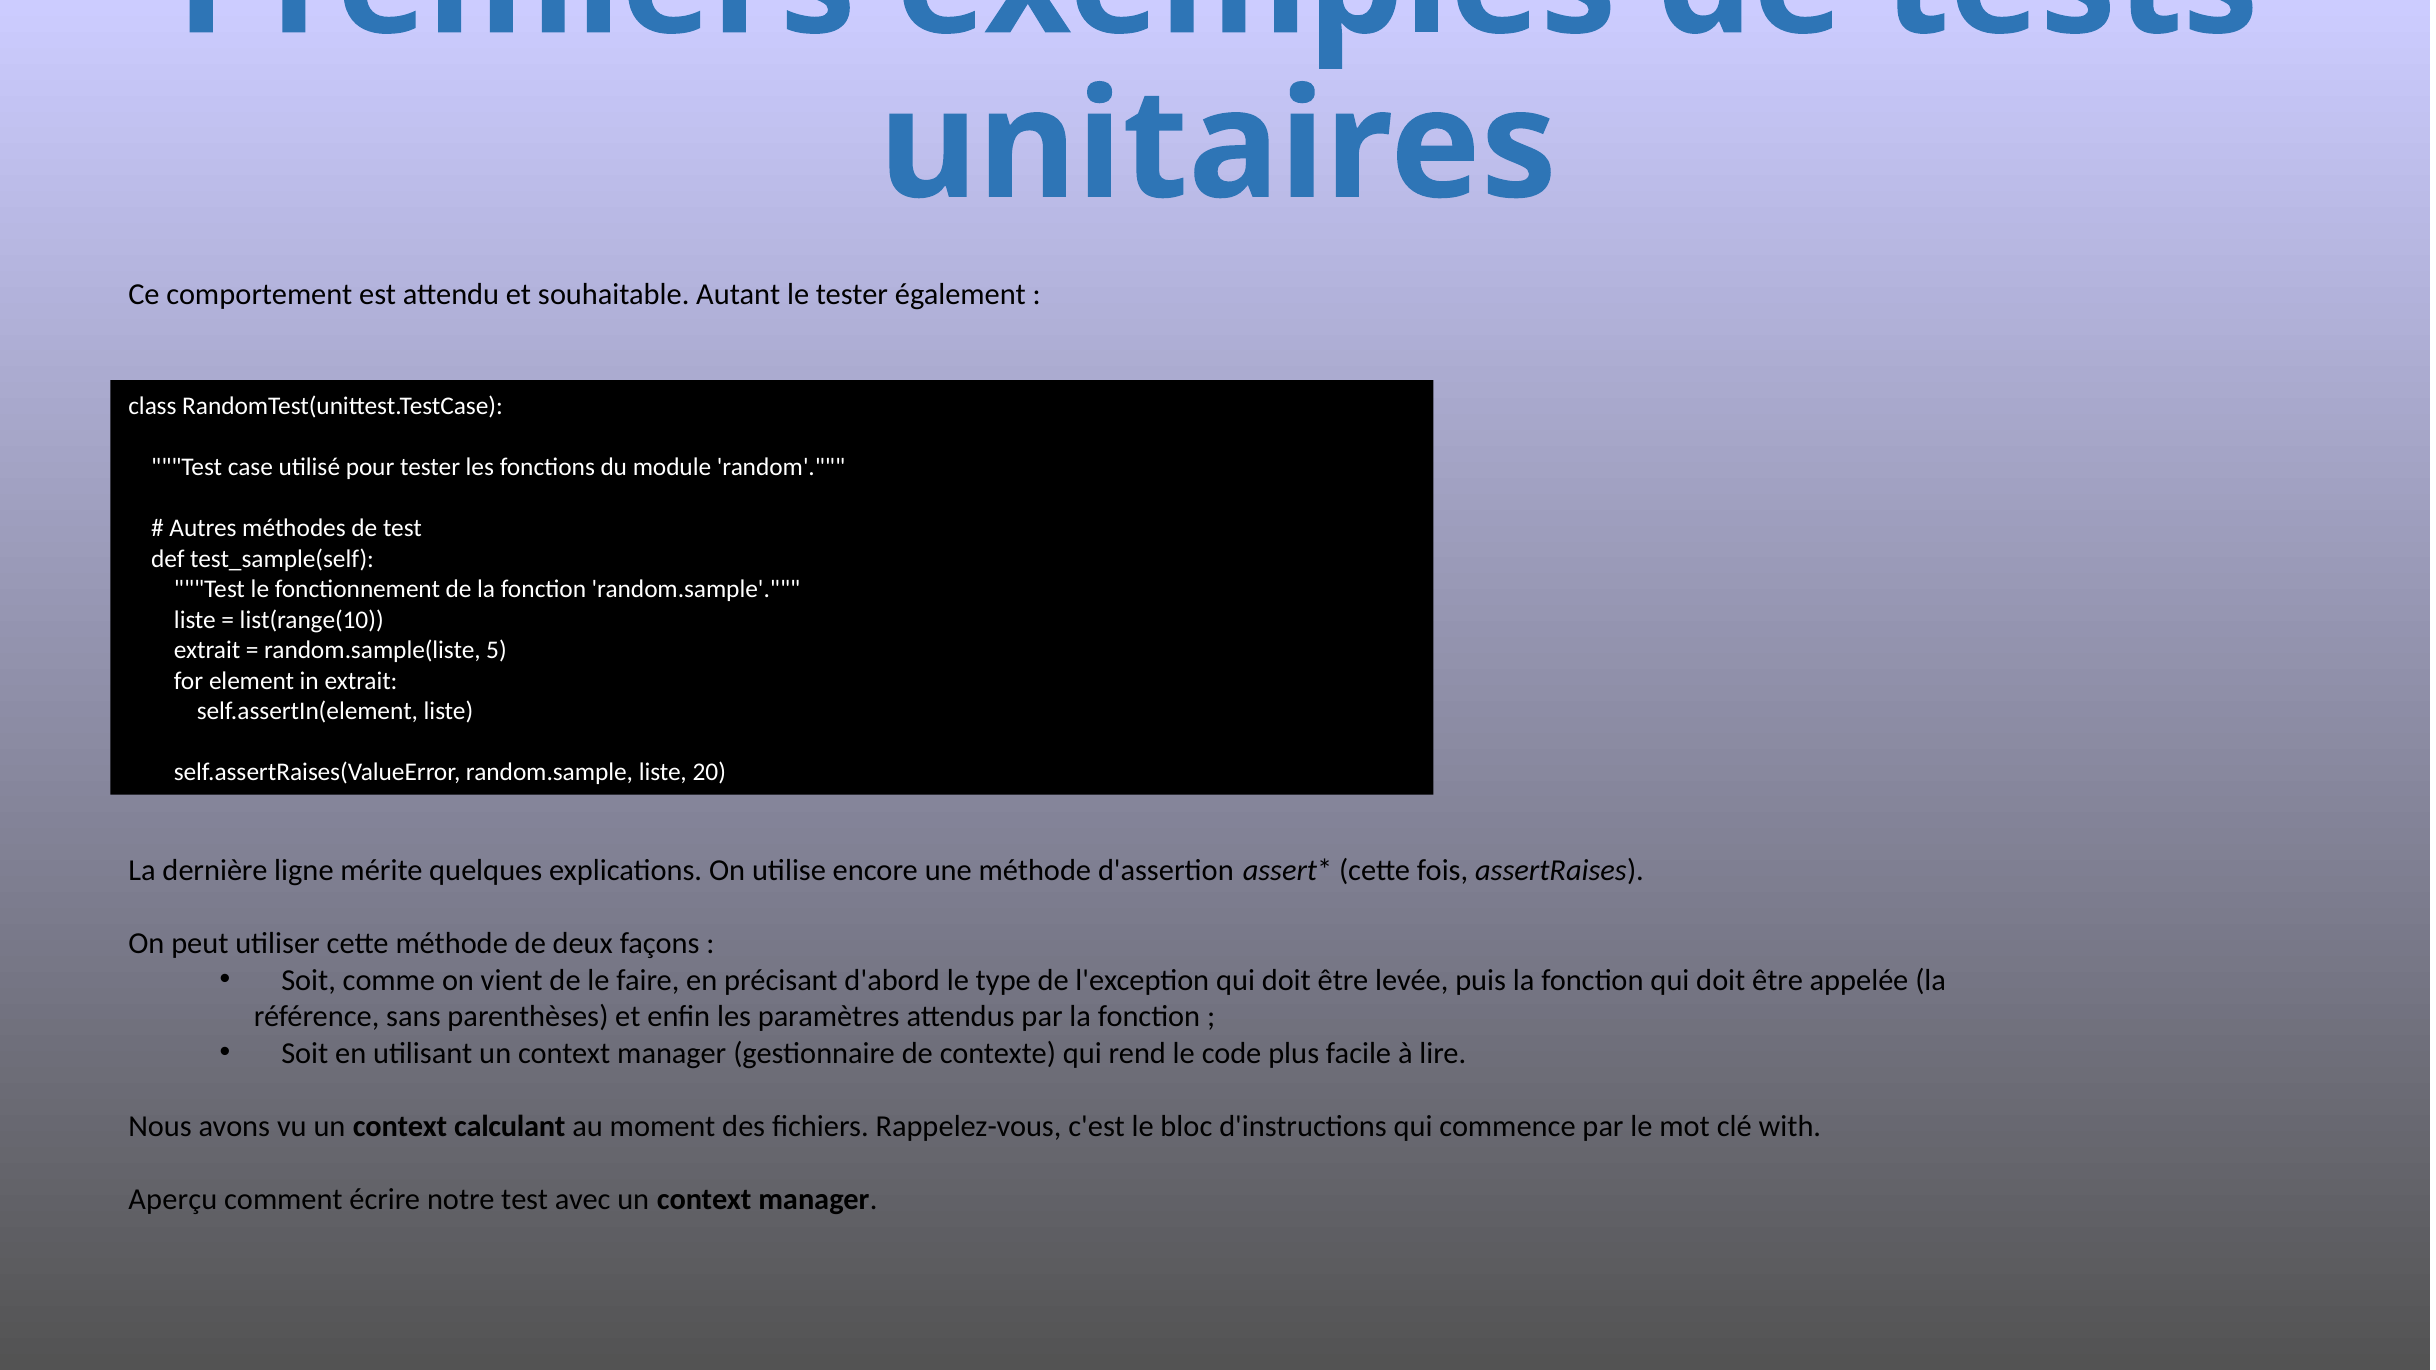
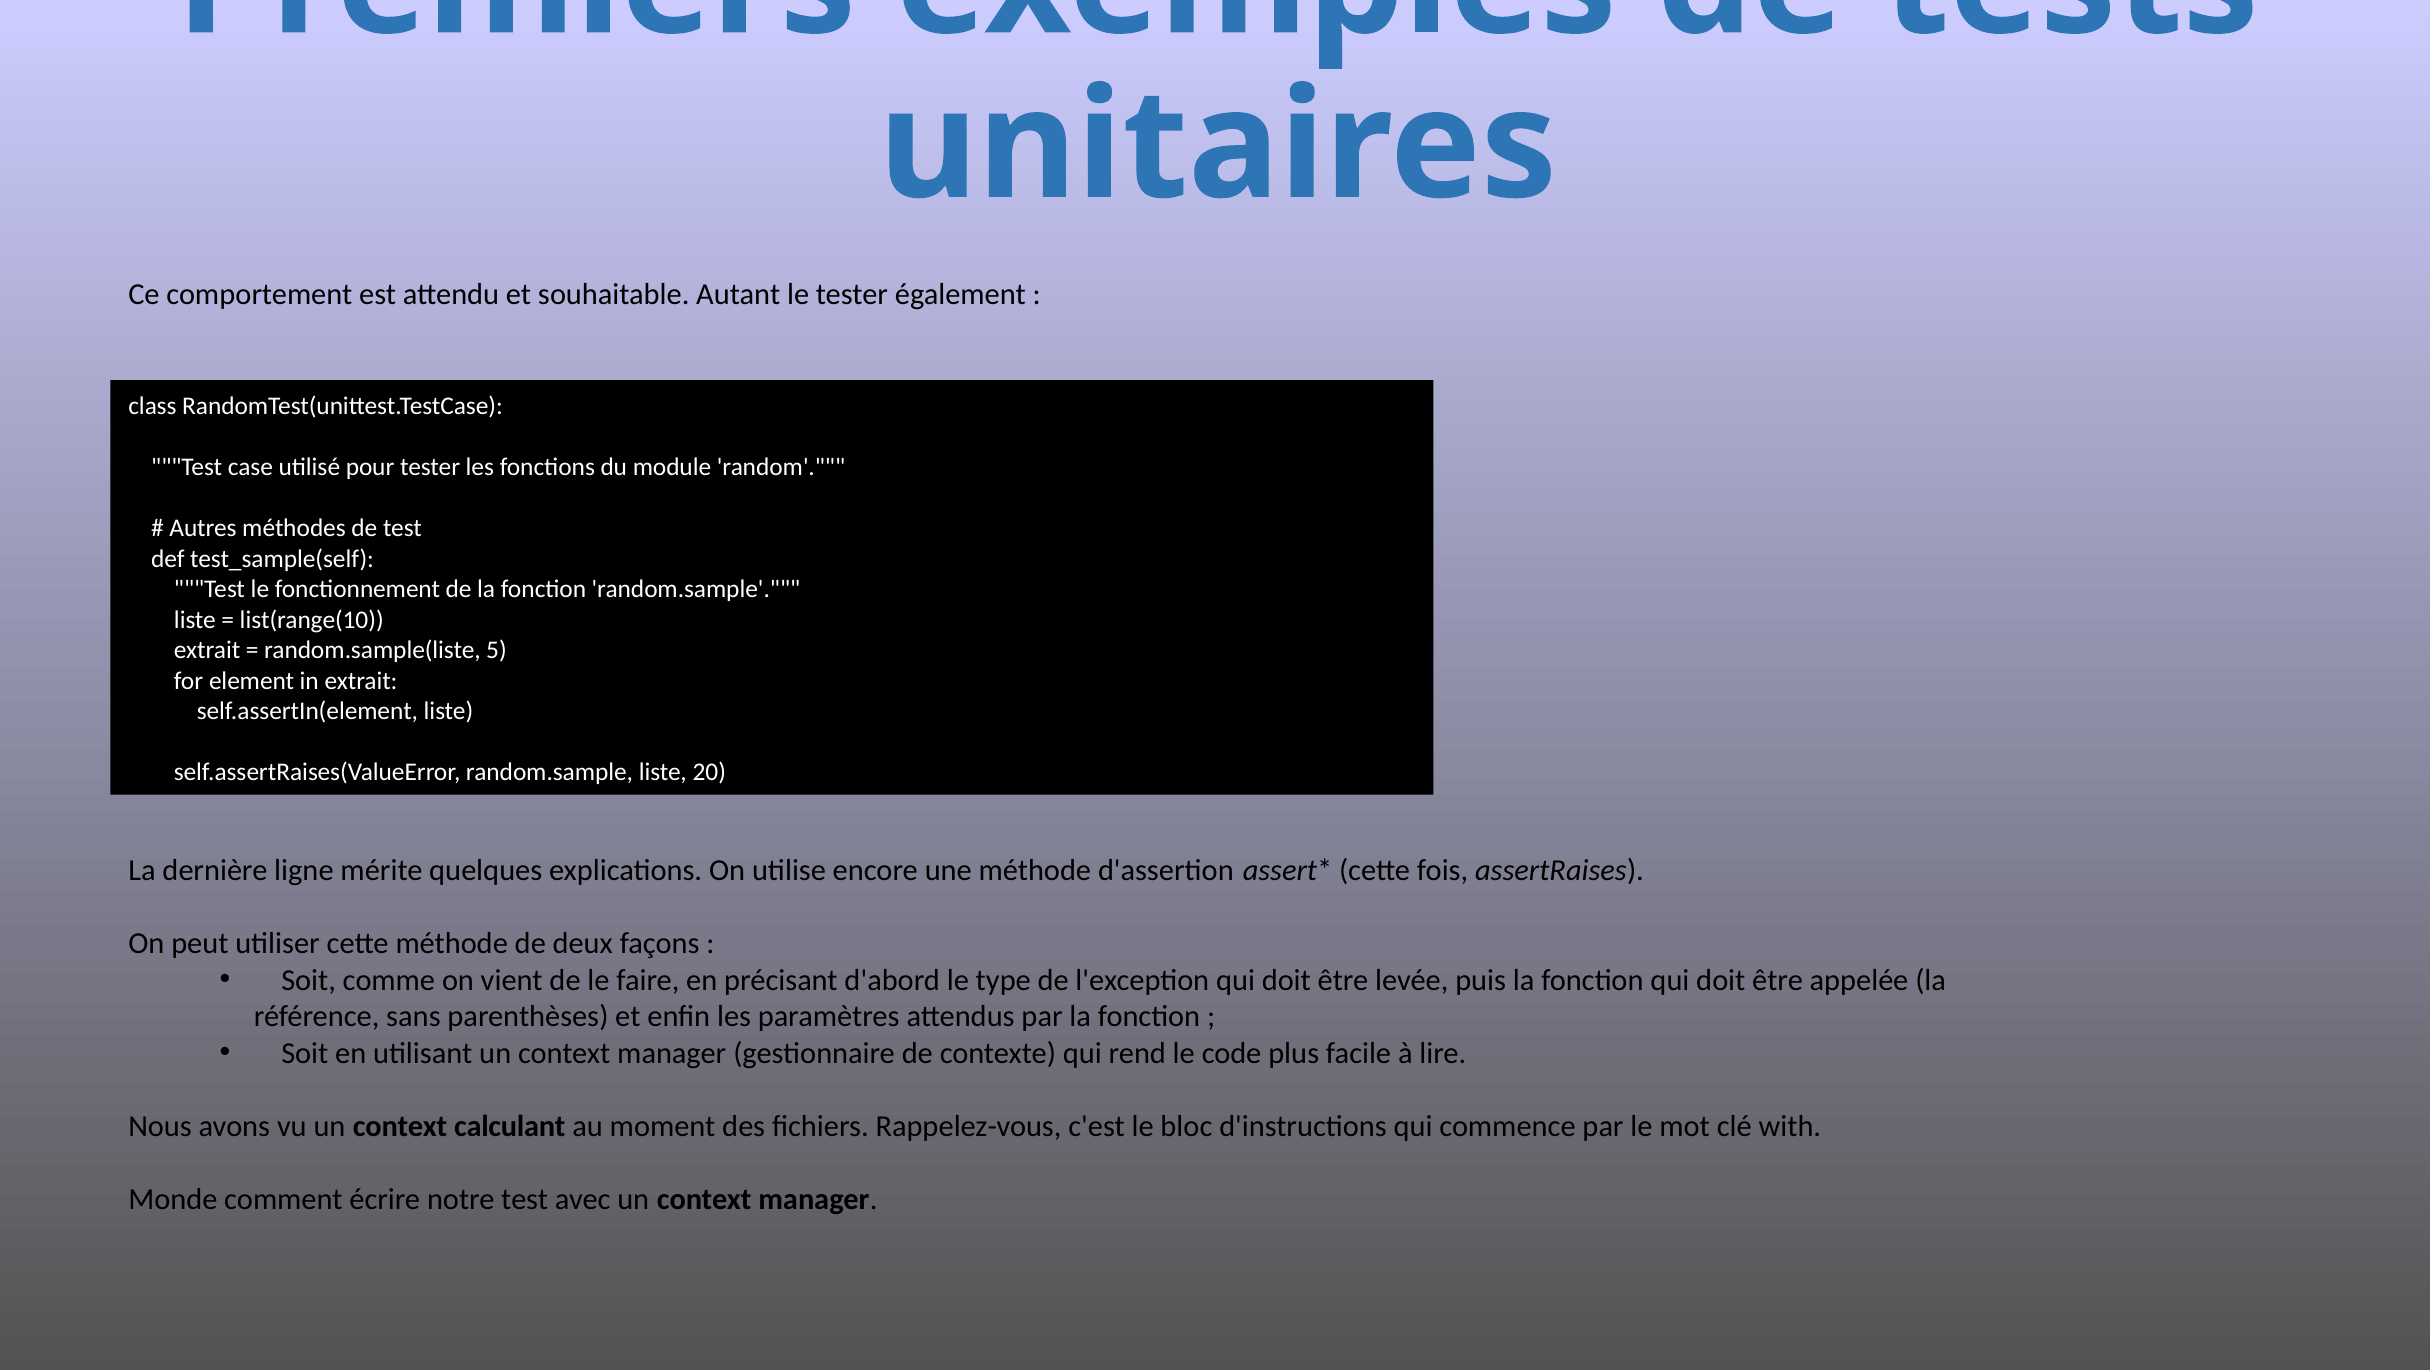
Aperçu: Aperçu -> Monde
